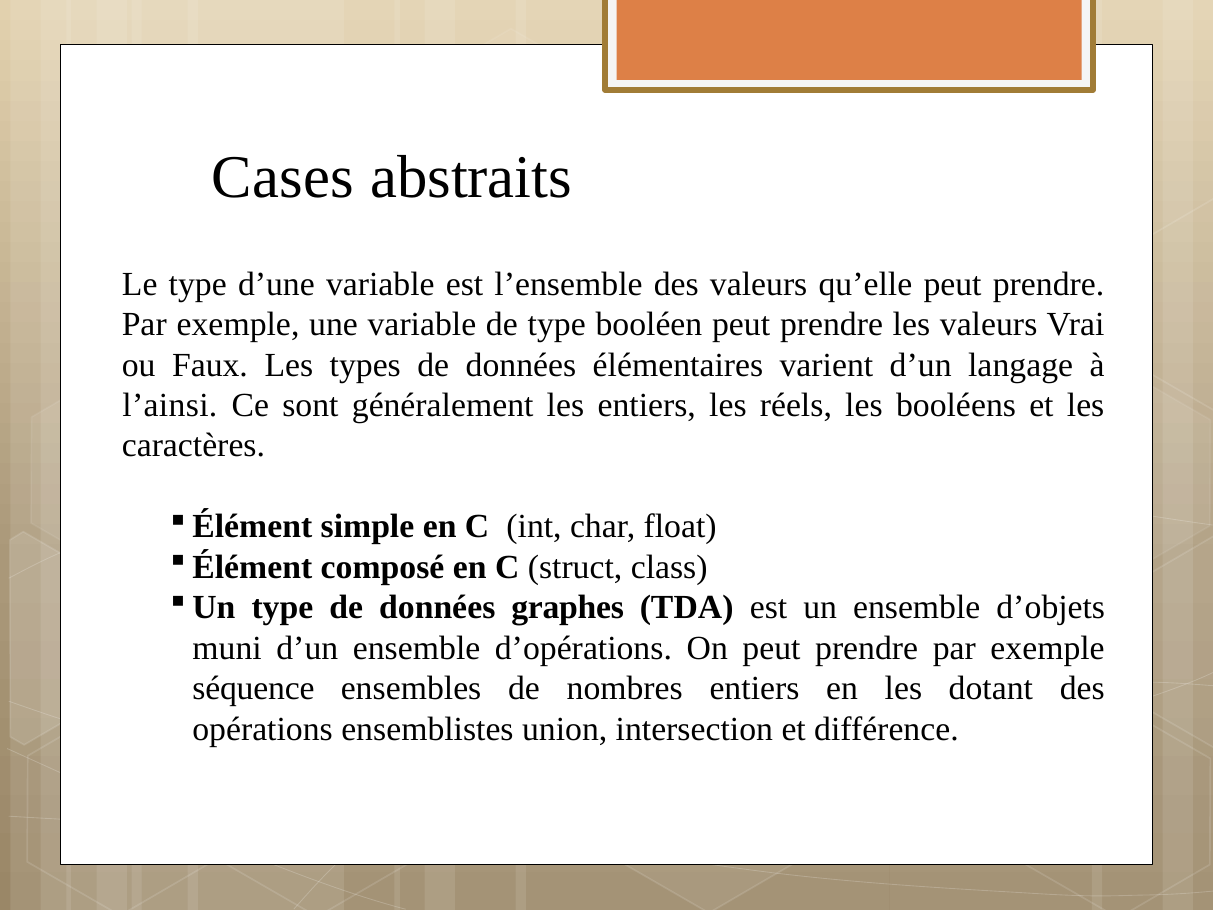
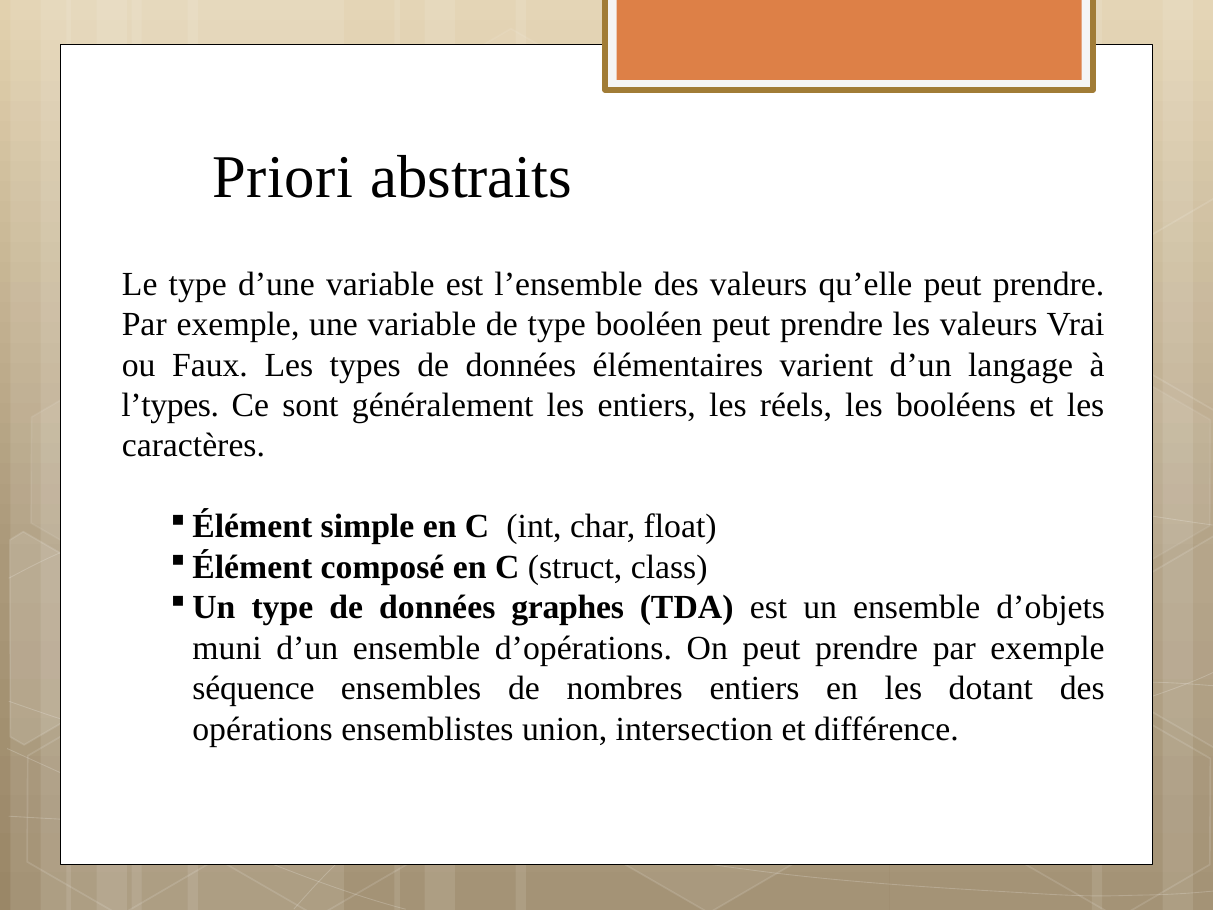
Cases: Cases -> Priori
l’ainsi: l’ainsi -> l’types
